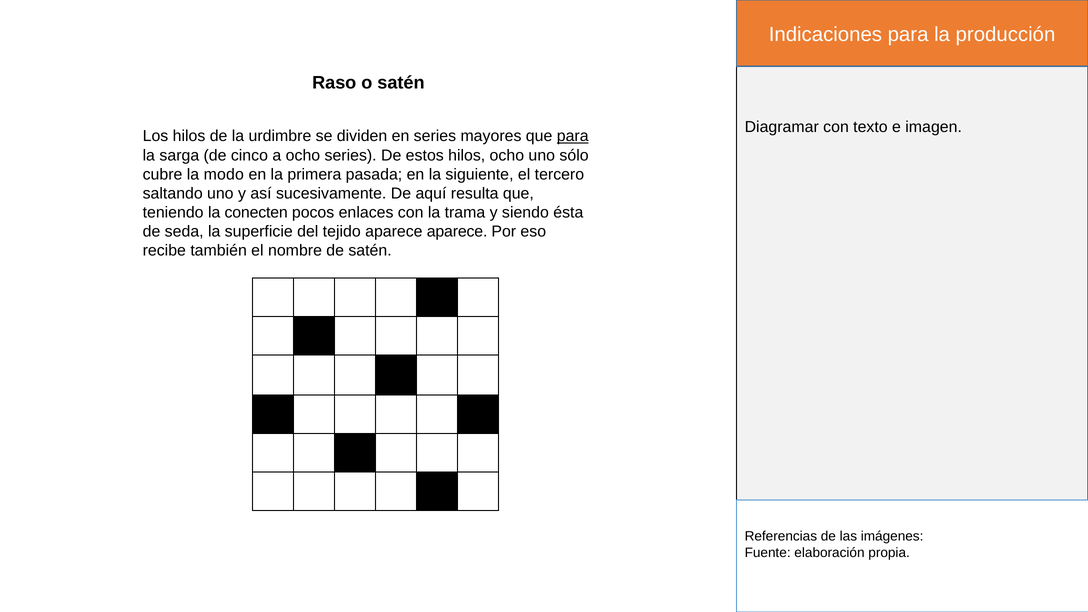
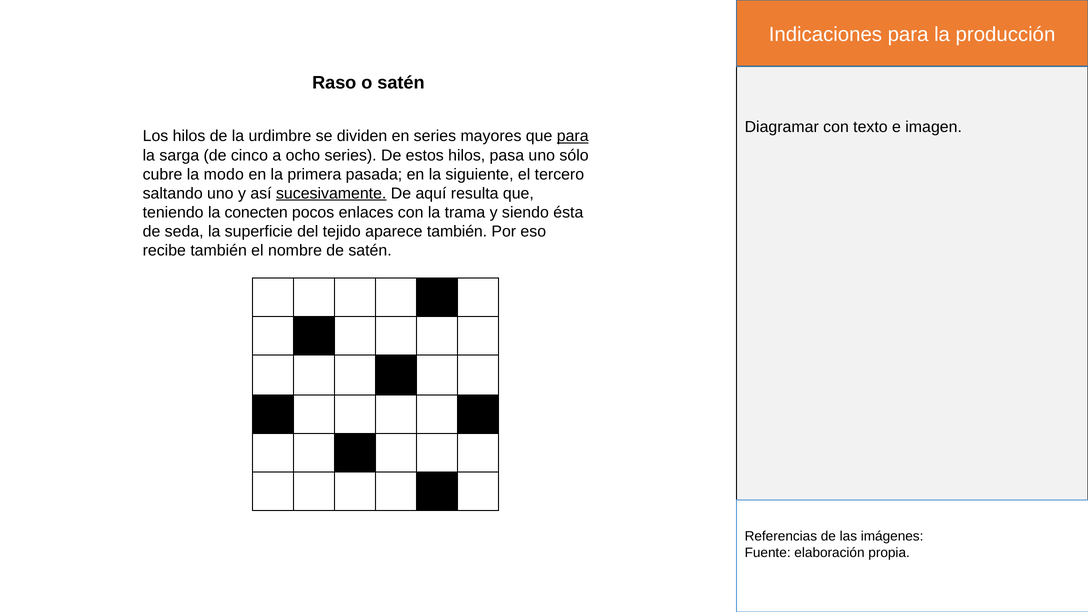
hilos ocho: ocho -> pasa
sucesivamente underline: none -> present
aparece aparece: aparece -> también
